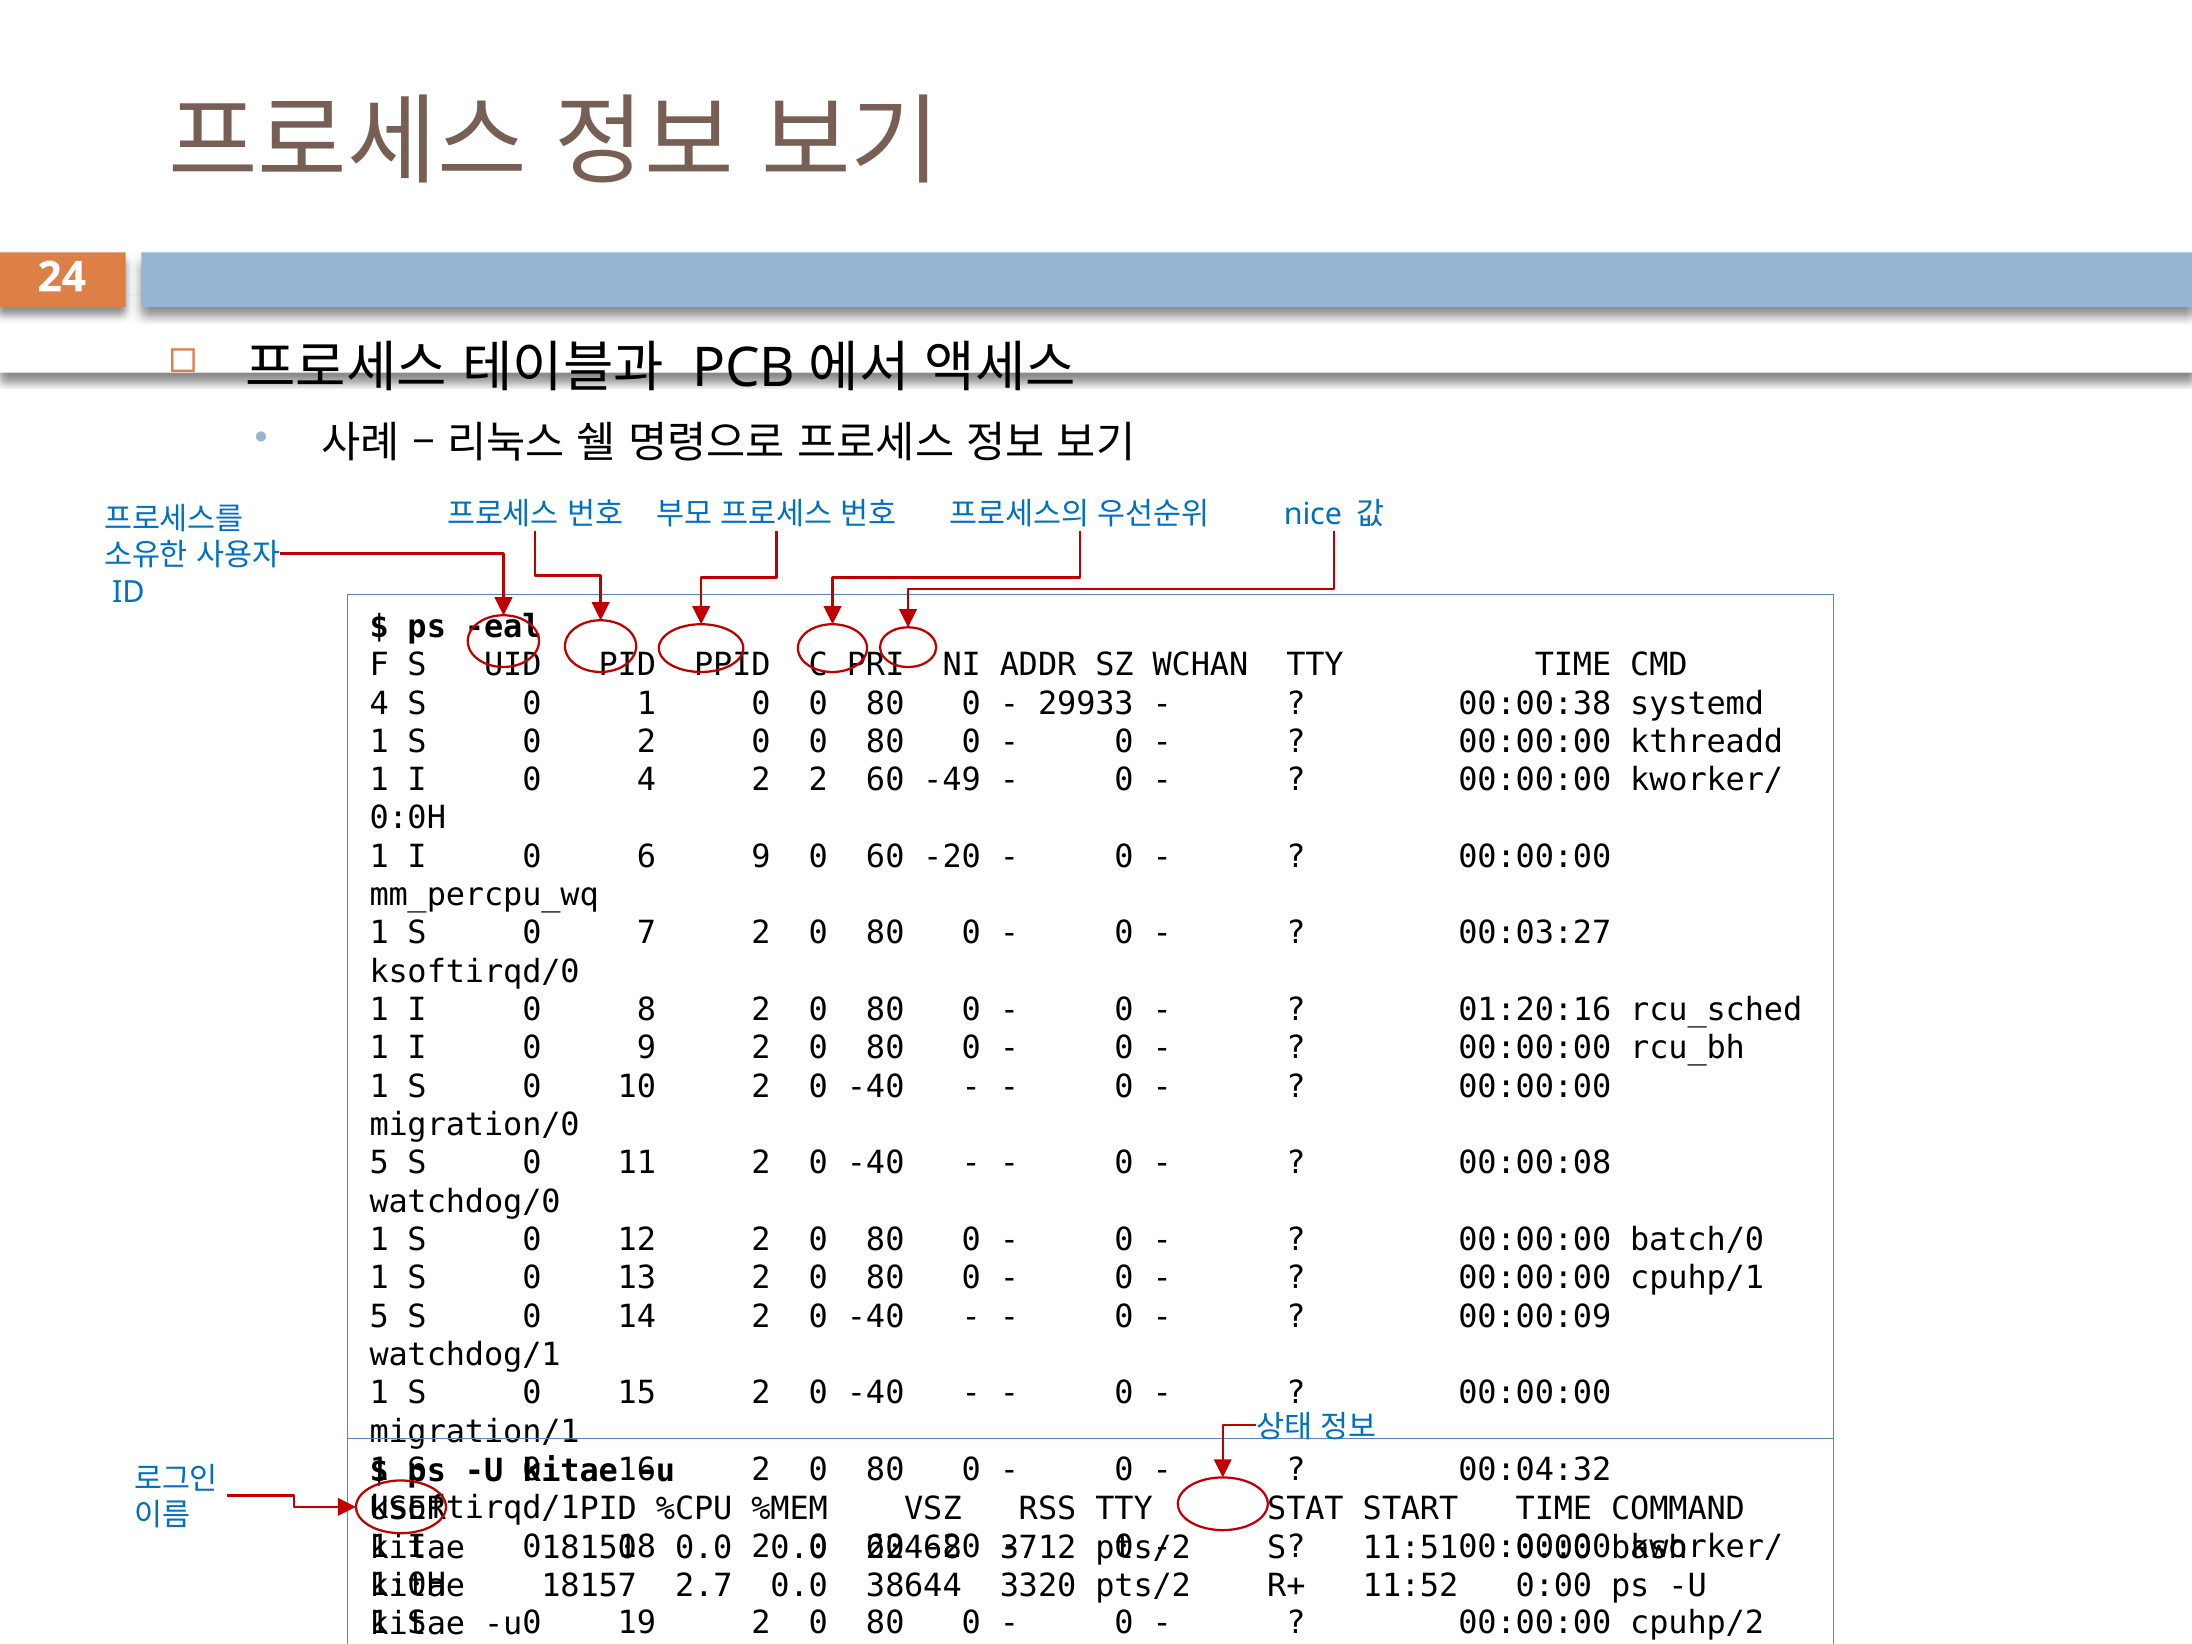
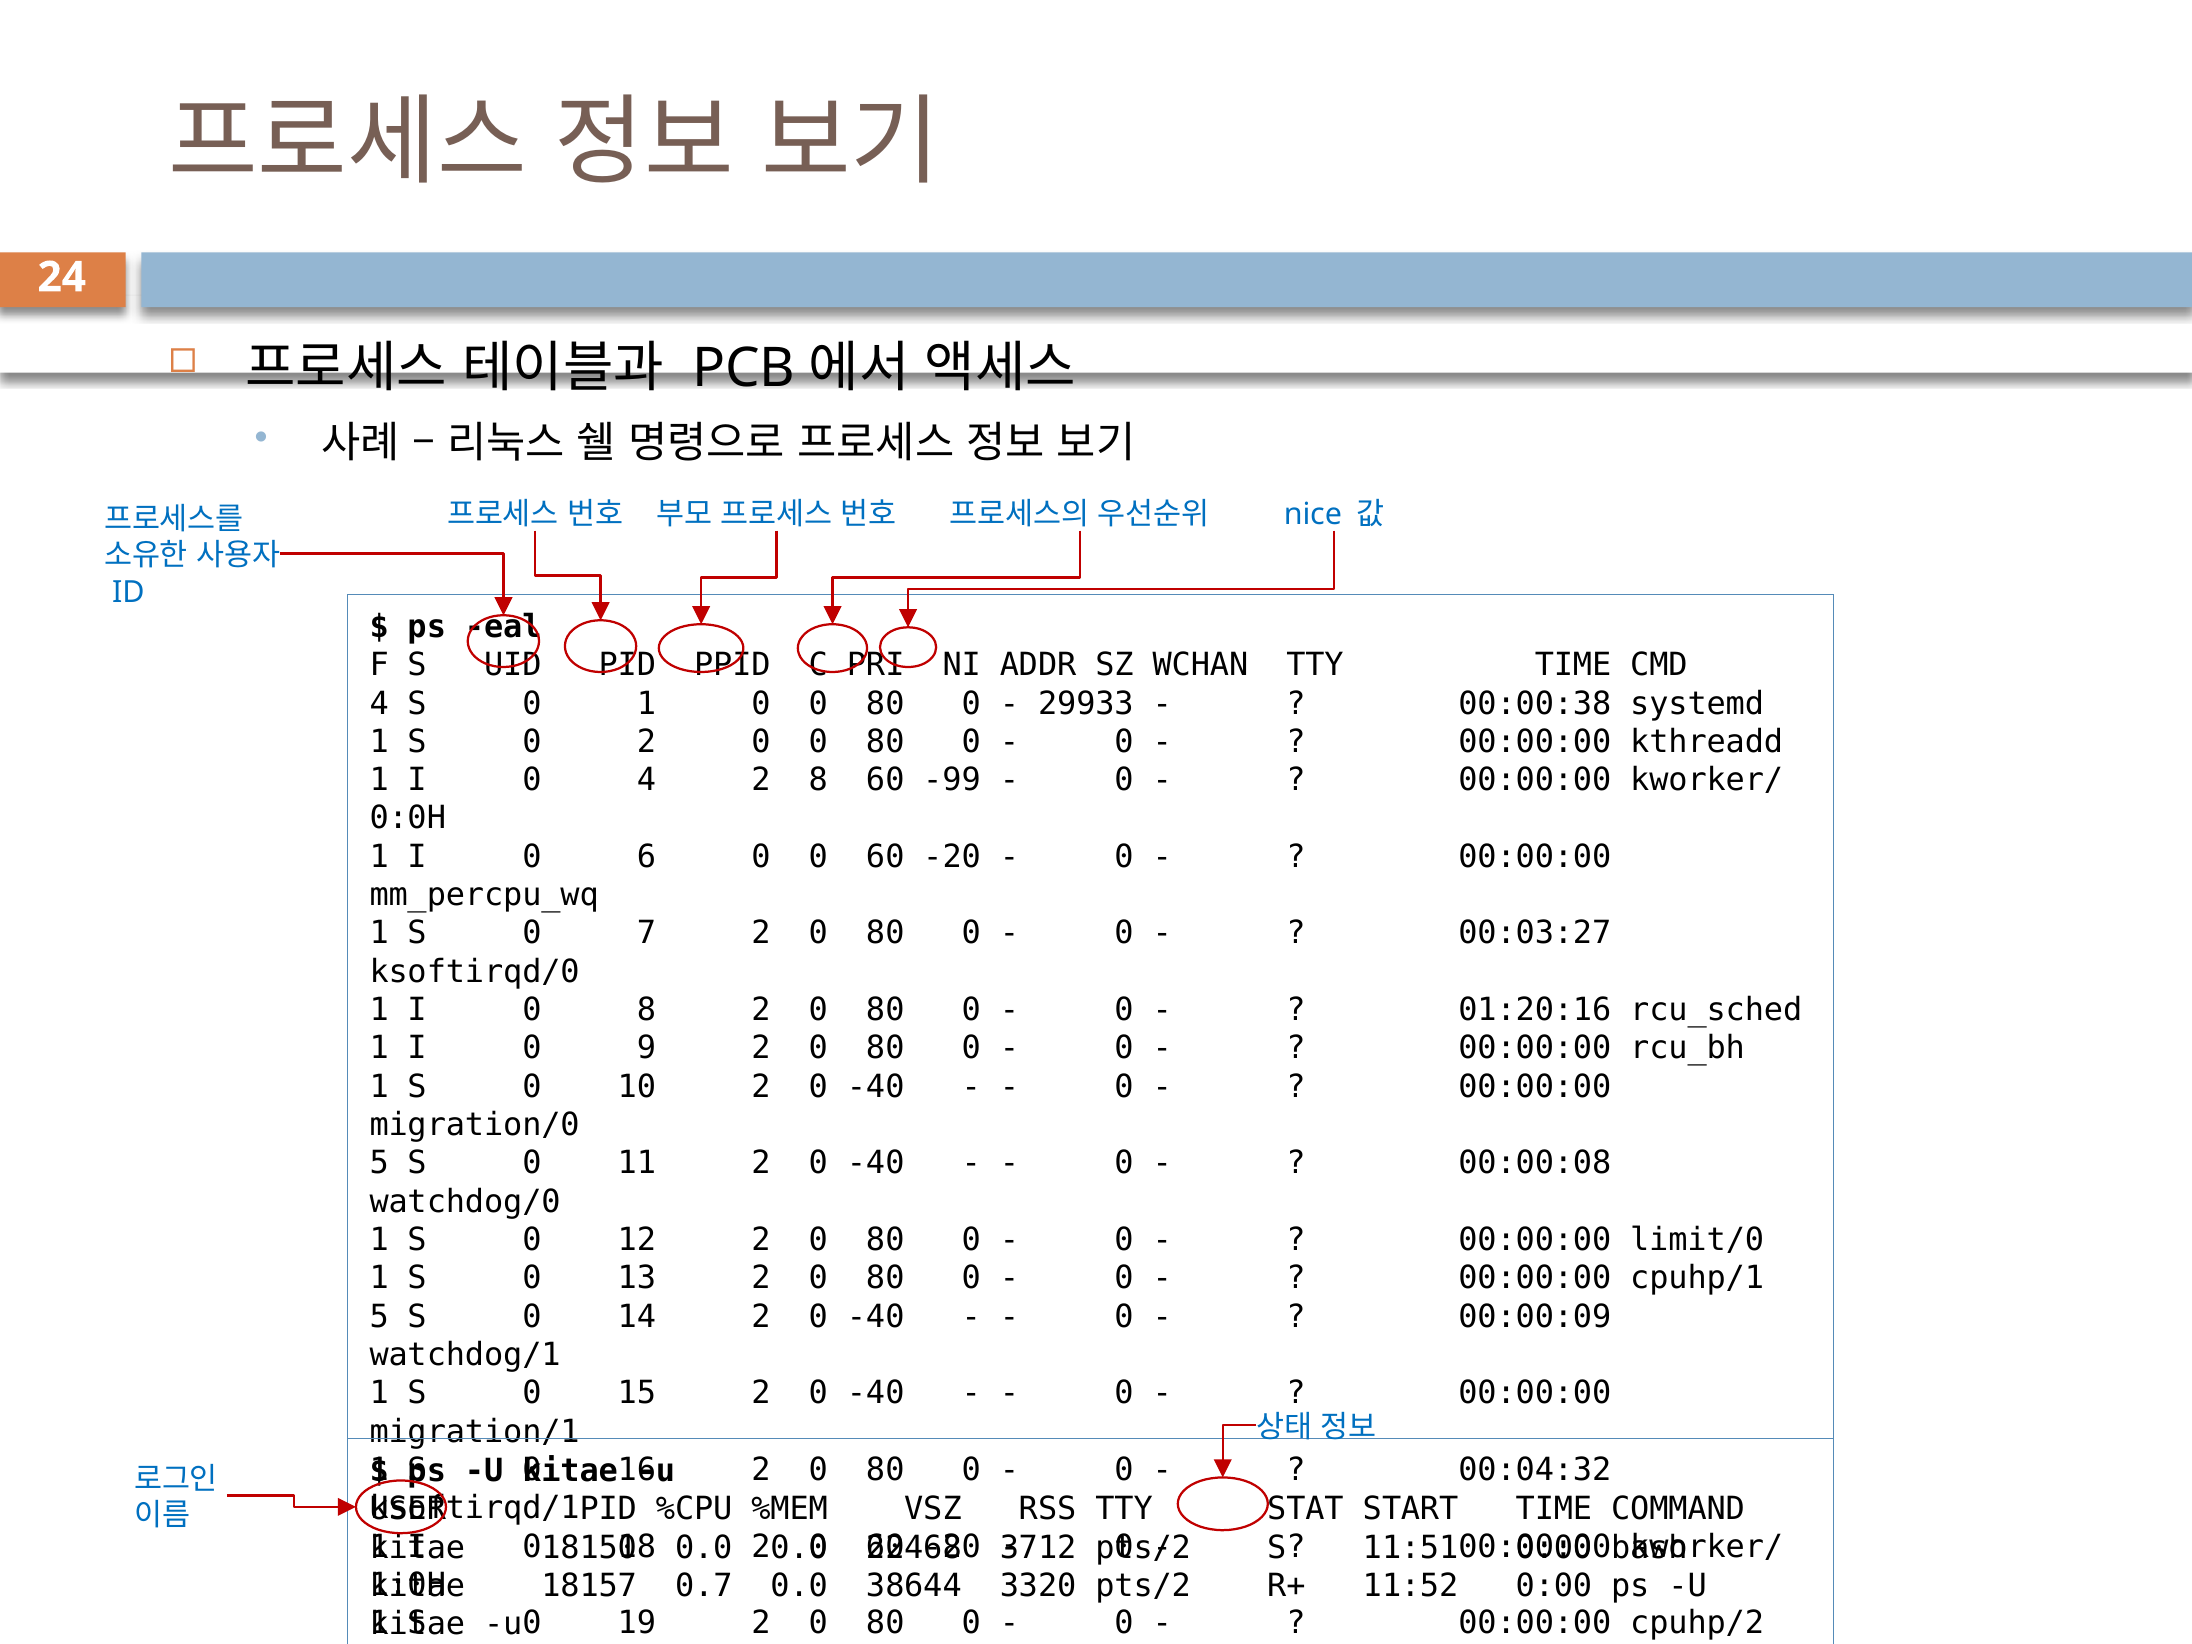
2 2: 2 -> 8
-49: -49 -> -99
6 9: 9 -> 0
batch/0: batch/0 -> limit/0
2.7: 2.7 -> 0.7
